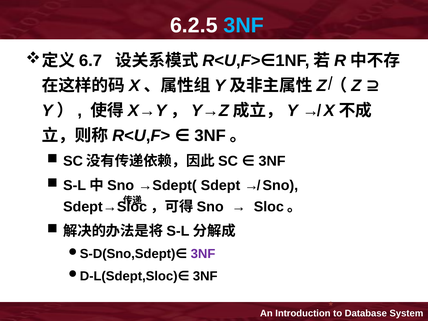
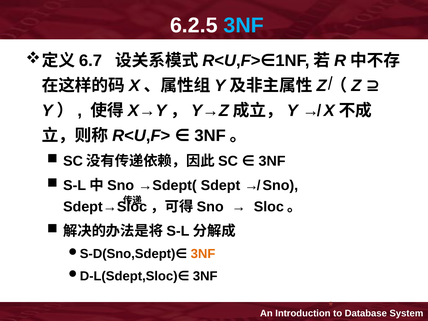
3NF at (203, 254) colour: purple -> orange
